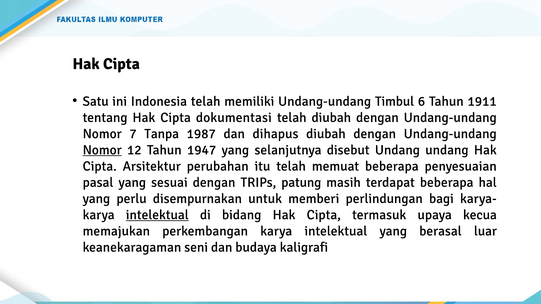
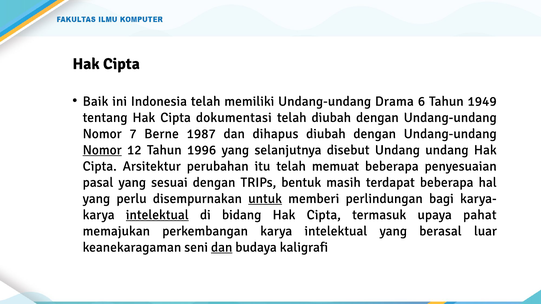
Satu: Satu -> Baik
Timbul: Timbul -> Drama
1911: 1911 -> 1949
Tanpa: Tanpa -> Berne
1947: 1947 -> 1996
patung: patung -> bentuk
untuk underline: none -> present
kecua: kecua -> pahat
dan at (222, 247) underline: none -> present
